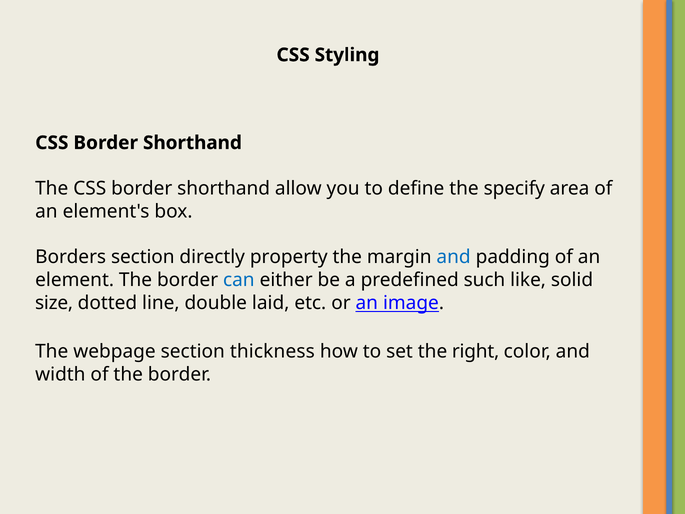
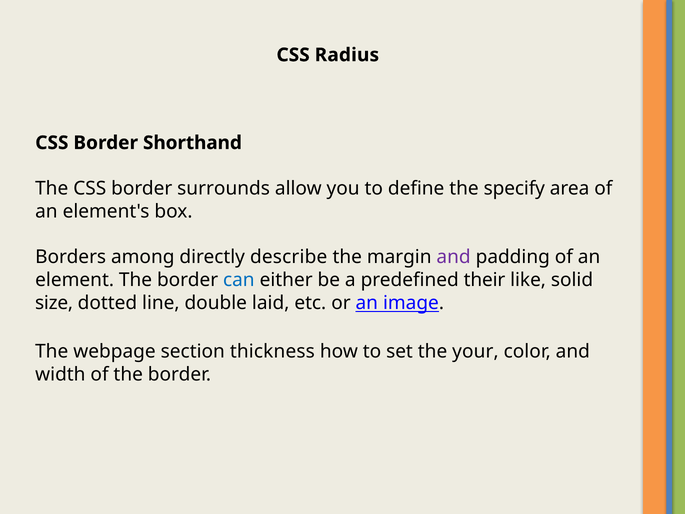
Styling: Styling -> Radius
The CSS border shorthand: shorthand -> surrounds
Borders section: section -> among
property: property -> describe
and at (454, 257) colour: blue -> purple
such: such -> their
right: right -> your
